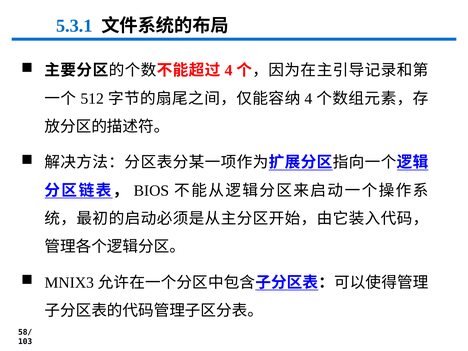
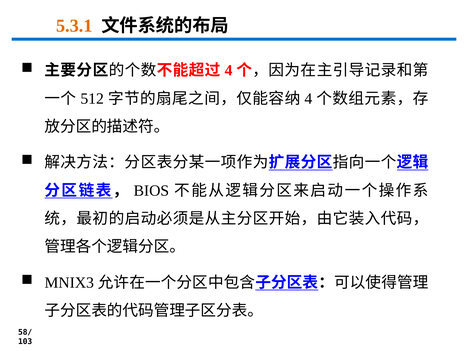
5.3.1 colour: blue -> orange
